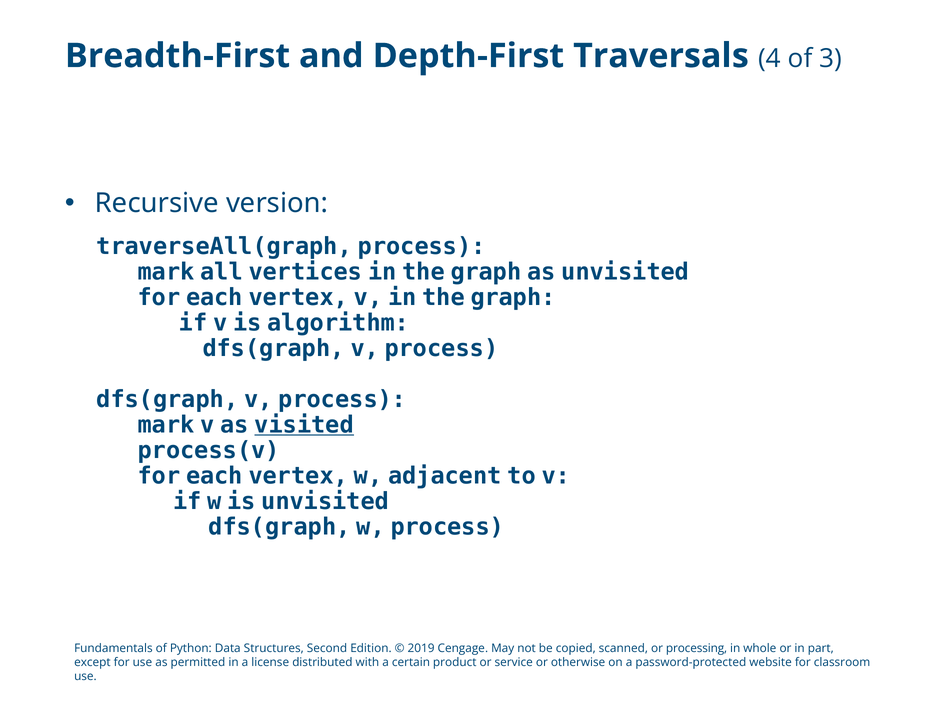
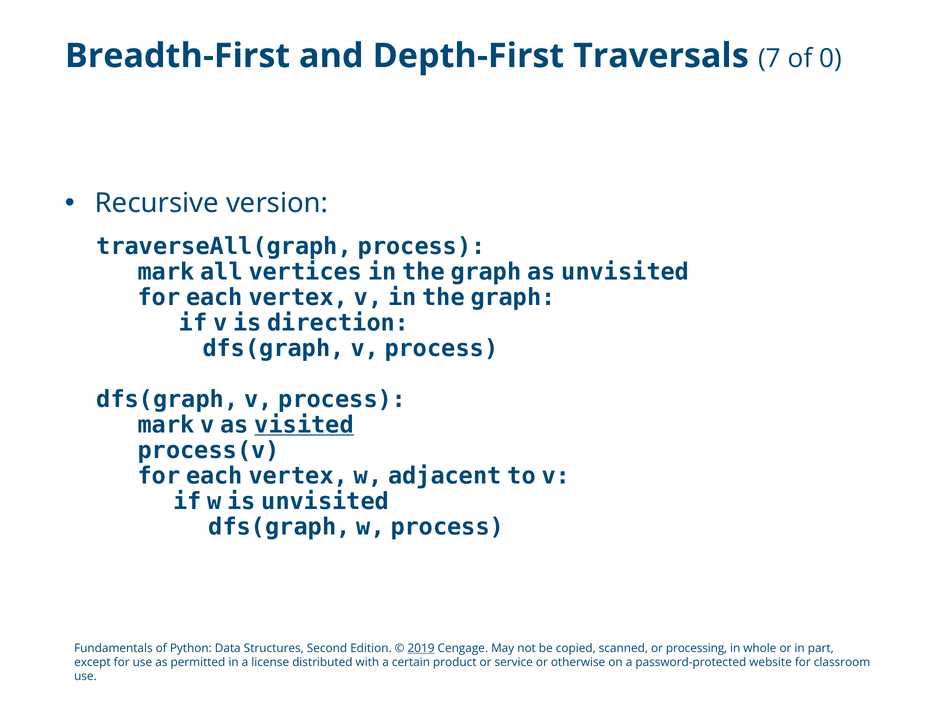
4: 4 -> 7
3: 3 -> 0
algorithm: algorithm -> direction
2019 underline: none -> present
